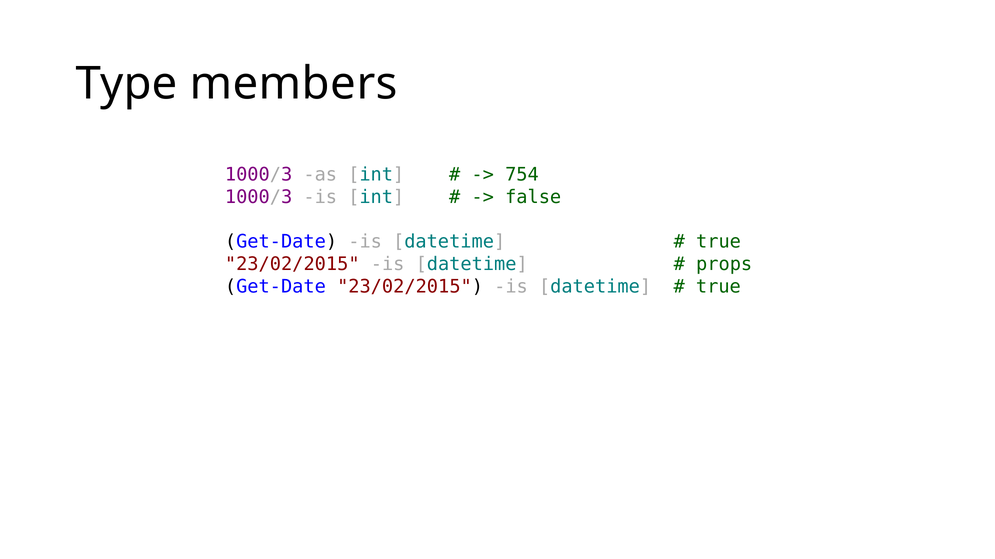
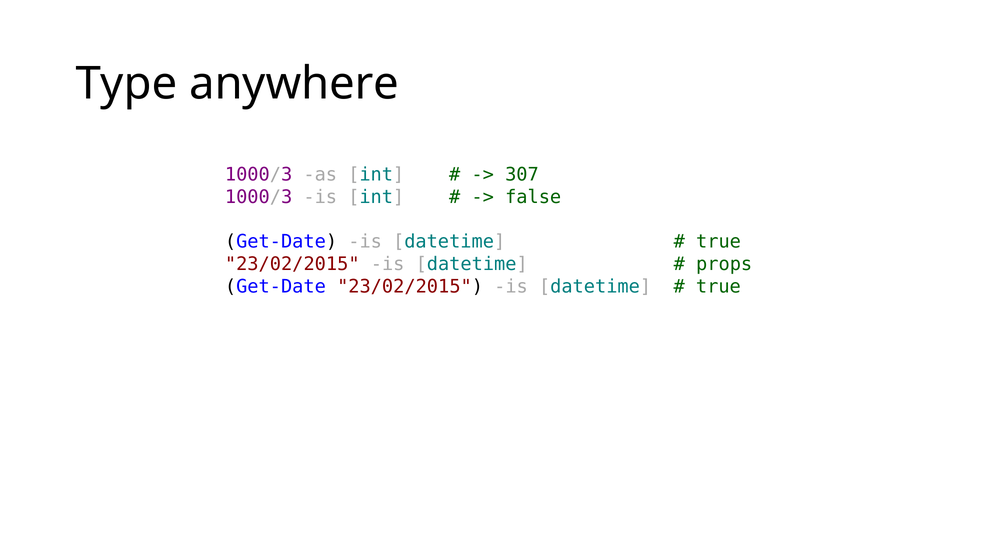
members: members -> anywhere
754: 754 -> 307
